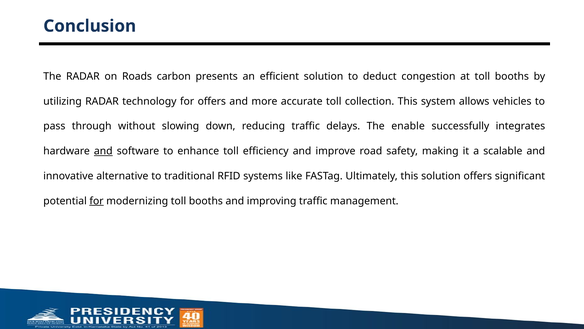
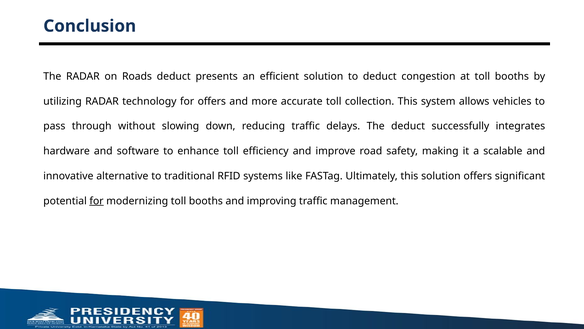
Roads carbon: carbon -> deduct
The enable: enable -> deduct
and at (103, 151) underline: present -> none
